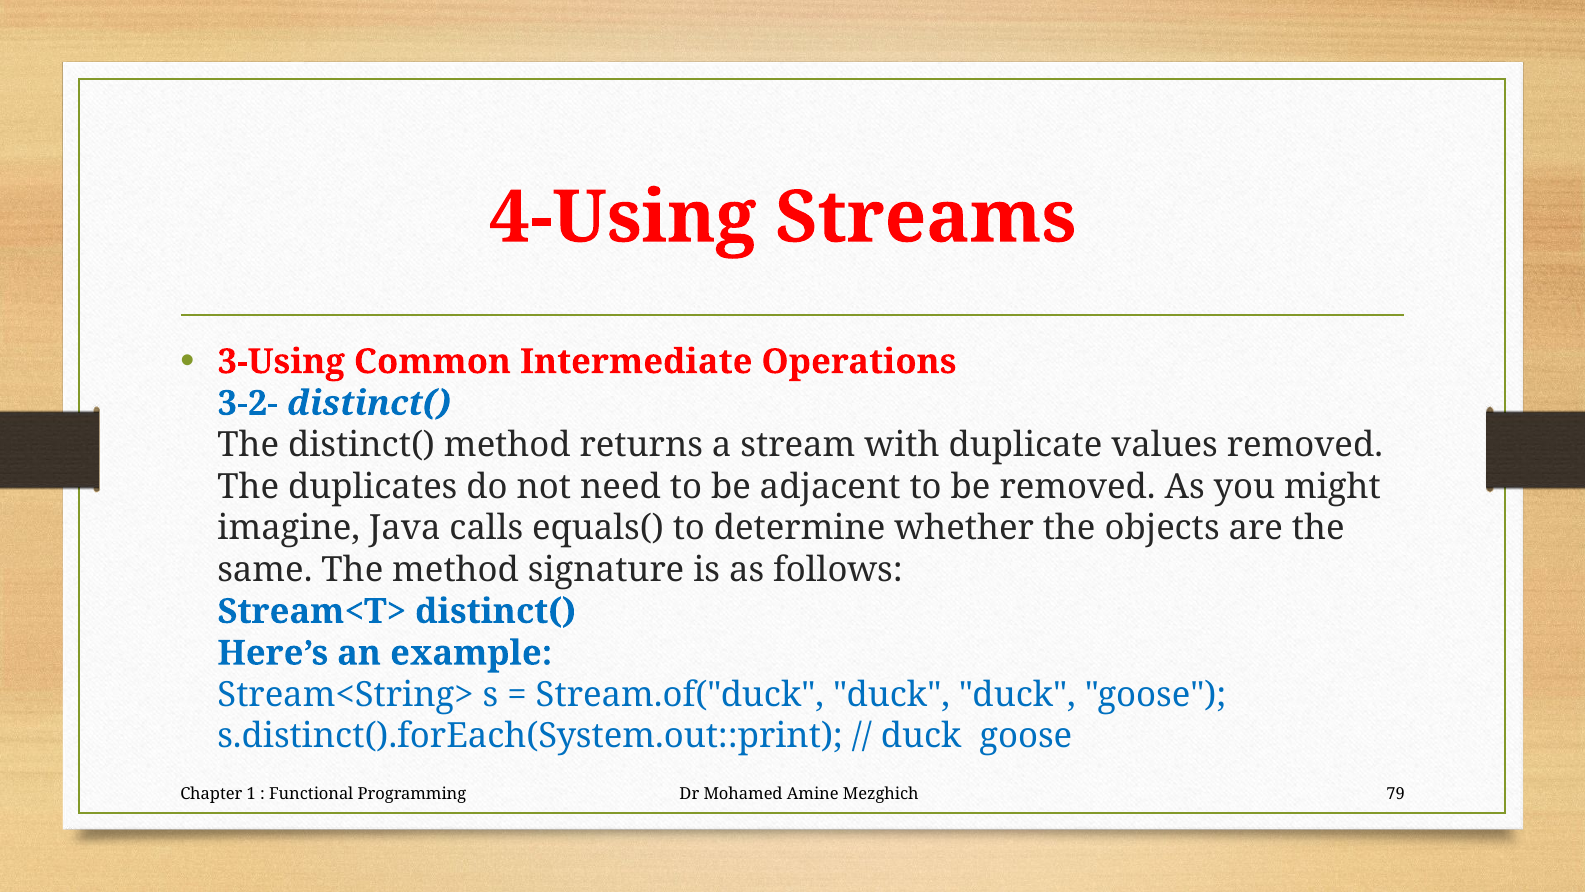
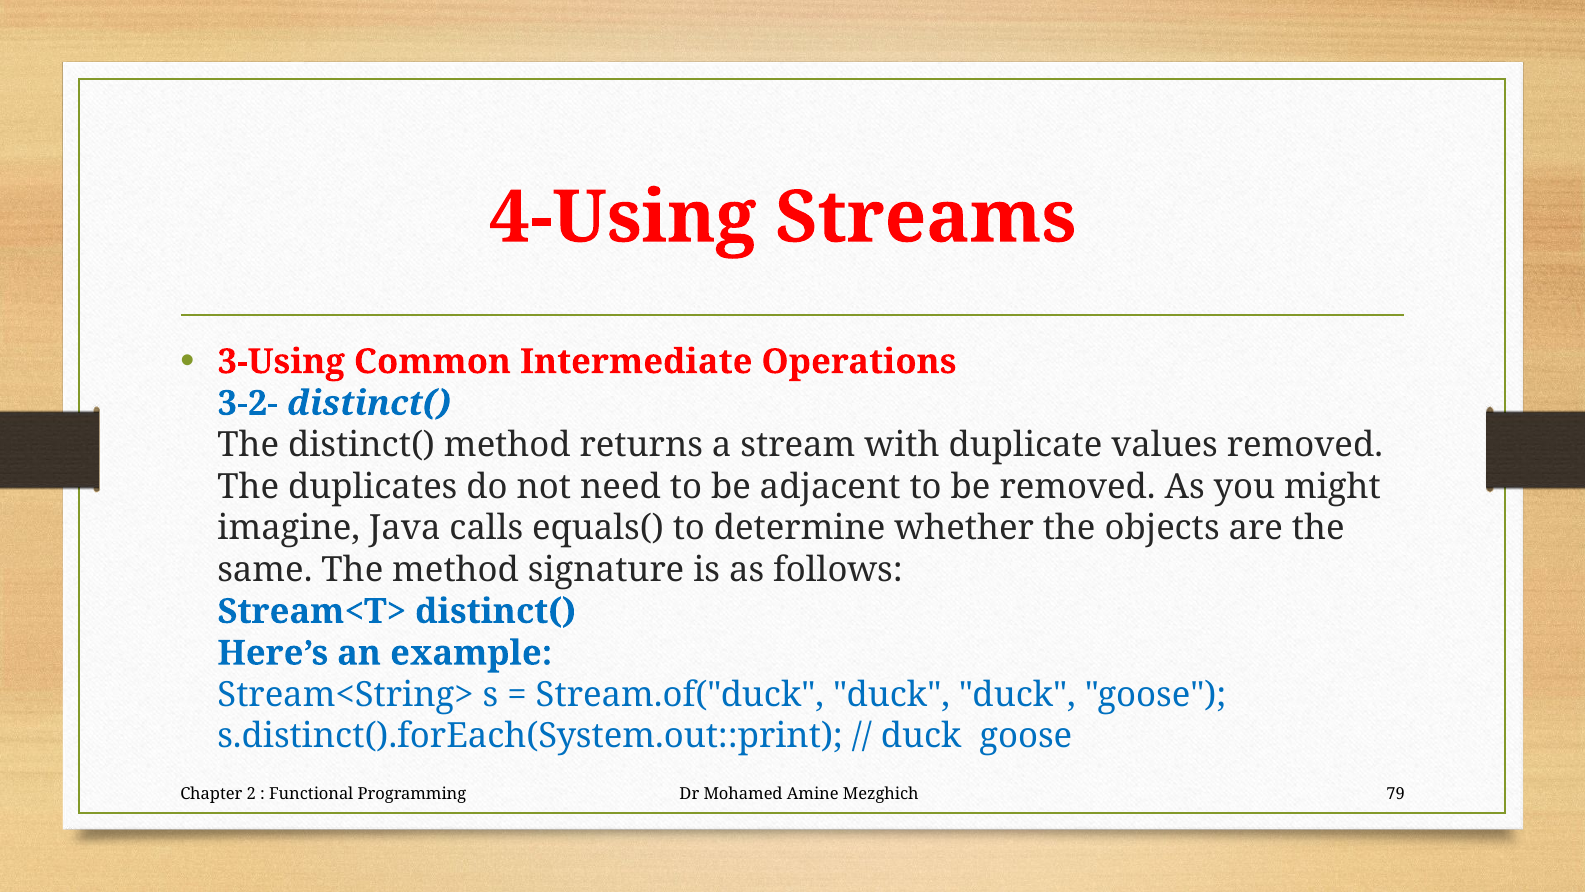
1: 1 -> 2
